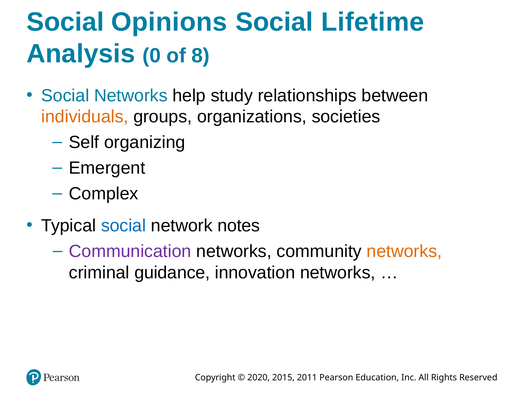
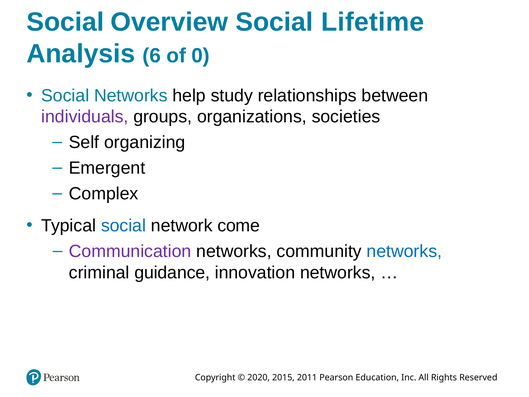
Opinions: Opinions -> Overview
0: 0 -> 6
8: 8 -> 0
individuals colour: orange -> purple
notes: notes -> come
networks at (404, 251) colour: orange -> blue
